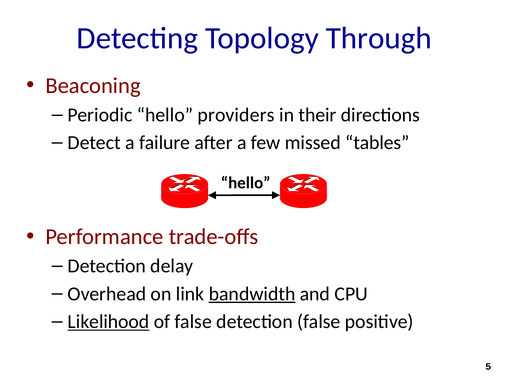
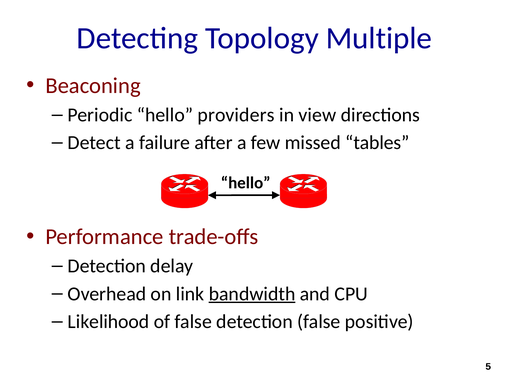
Through: Through -> Multiple
their: their -> view
Likelihood underline: present -> none
